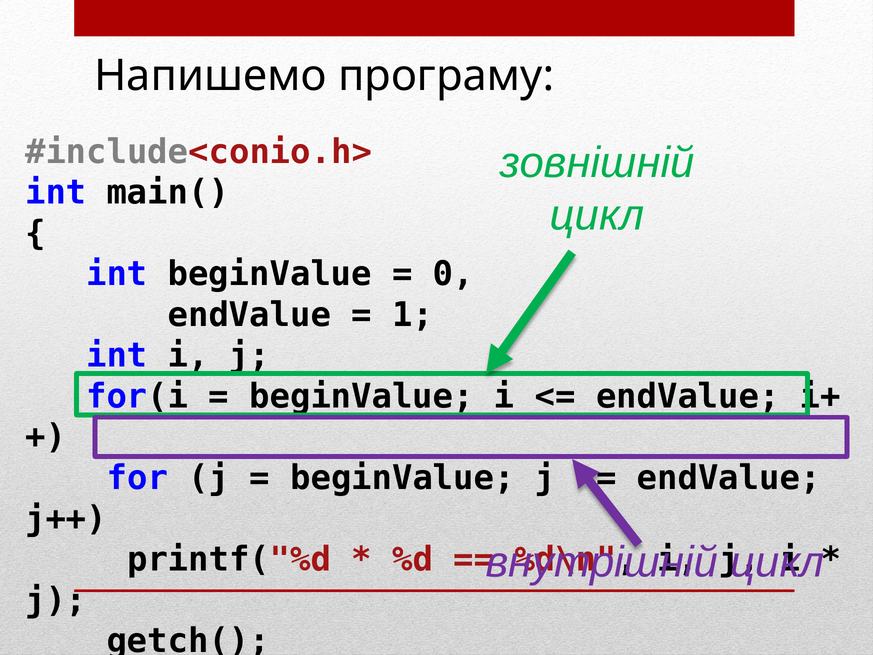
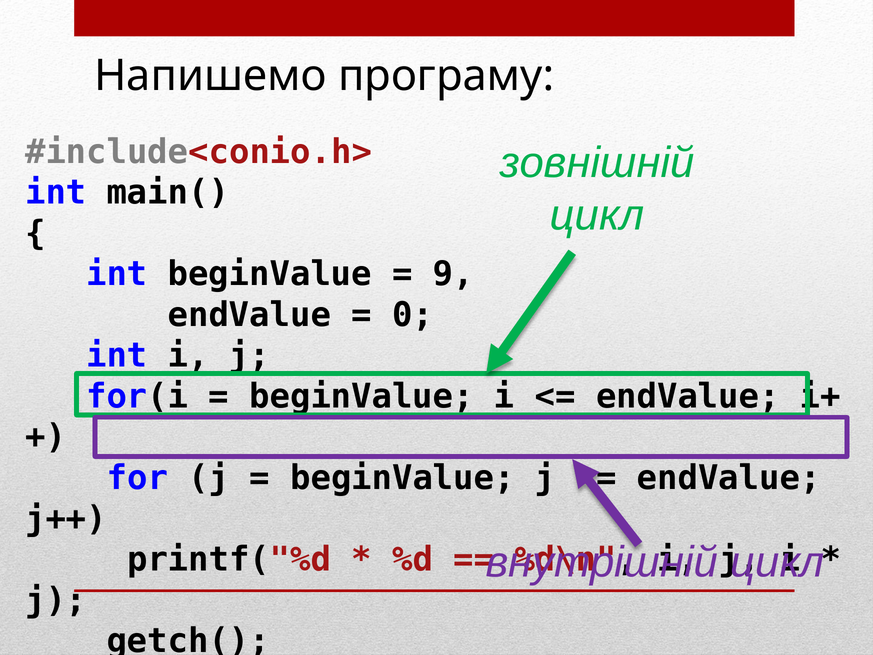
0: 0 -> 9
1: 1 -> 0
